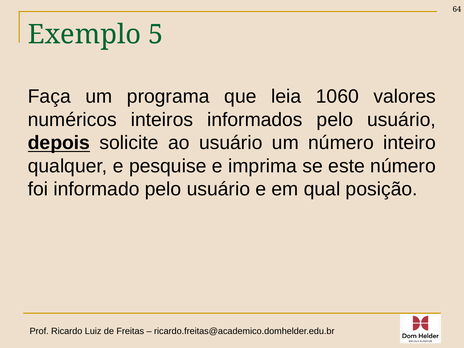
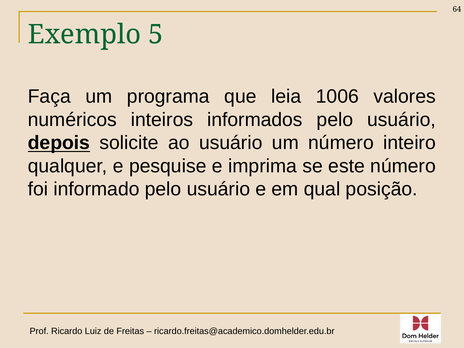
1060: 1060 -> 1006
